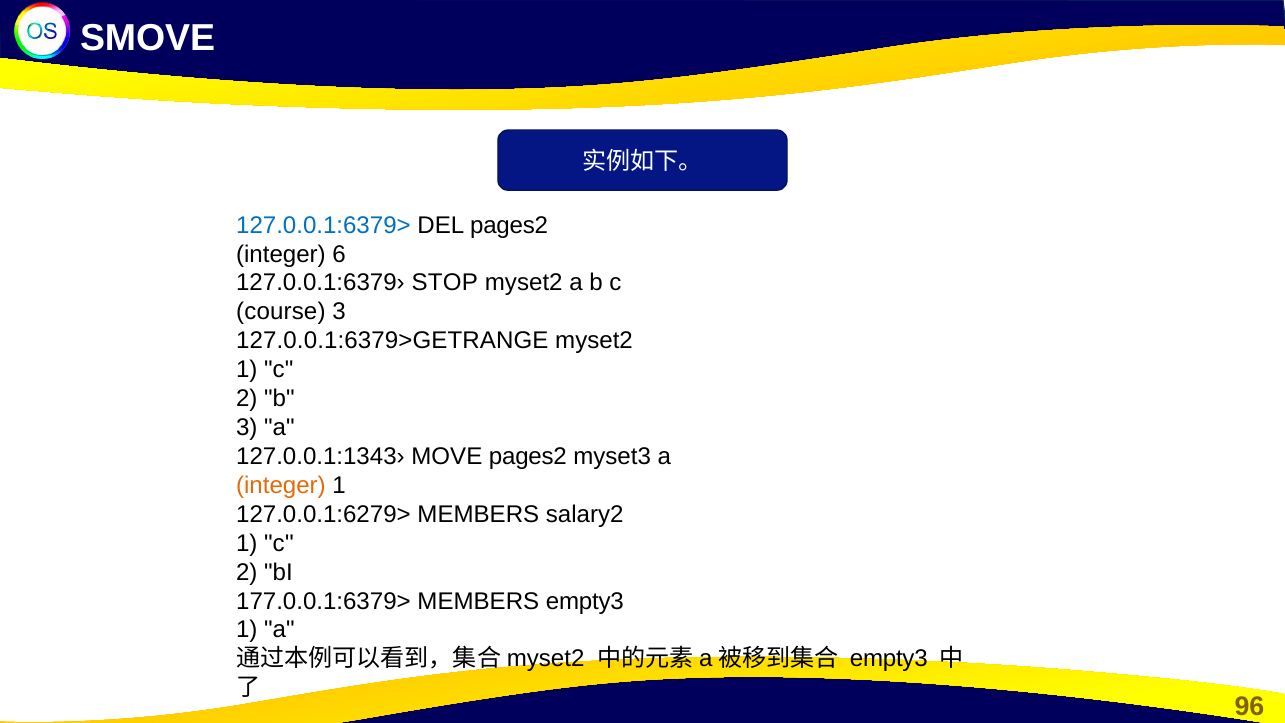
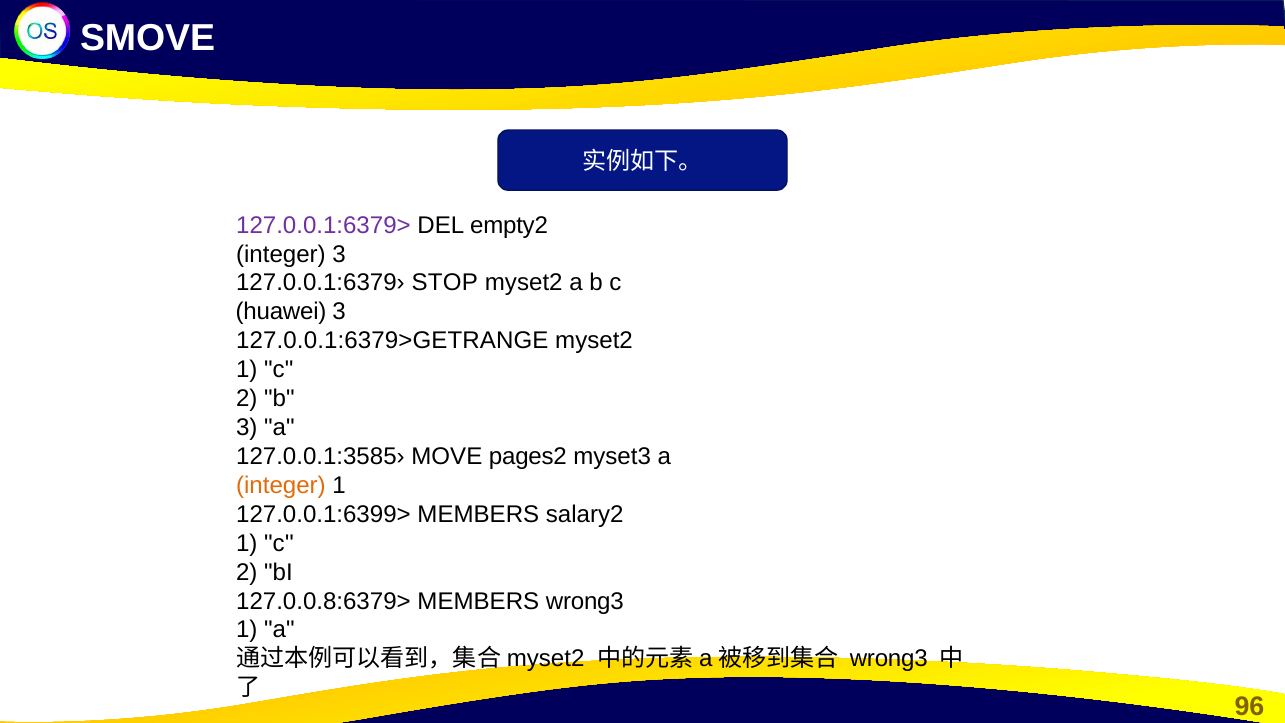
127.0.0.1:6379> colour: blue -> purple
DEL pages2: pages2 -> empty2
integer 6: 6 -> 3
course: course -> huawei
127.0.0.1:1343›: 127.0.0.1:1343› -> 127.0.0.1:3585›
127.0.0.1:6279>: 127.0.0.1:6279> -> 127.0.0.1:6399>
177.0.0.1:6379>: 177.0.0.1:6379> -> 127.0.0.8:6379>
MEMBERS empty3: empty3 -> wrong3
empty3 at (889, 659): empty3 -> wrong3
